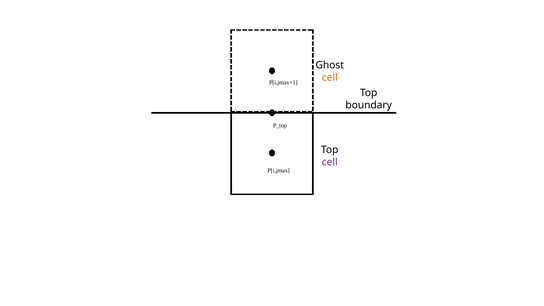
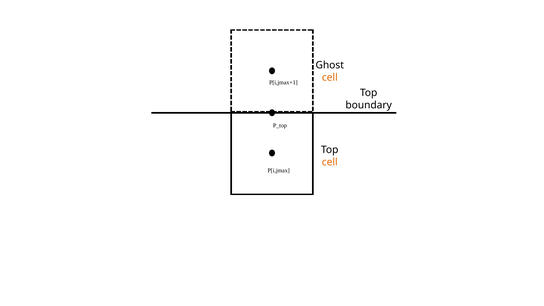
cell at (330, 162) colour: purple -> orange
